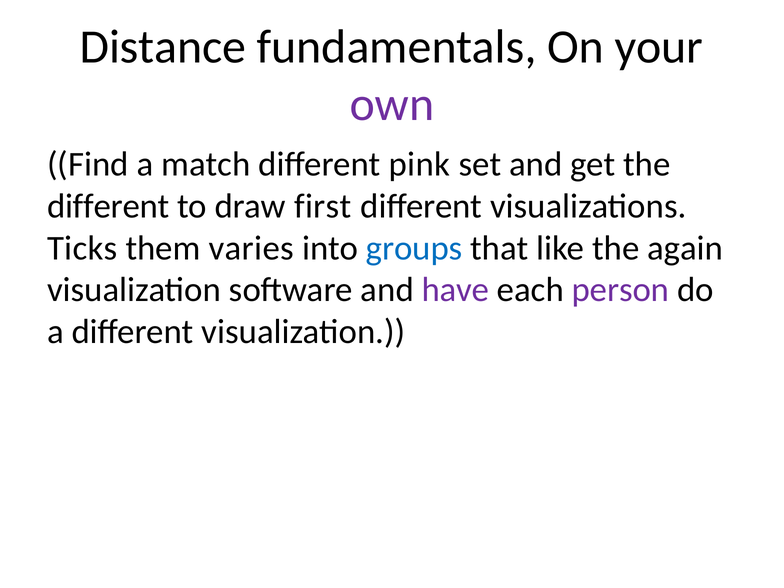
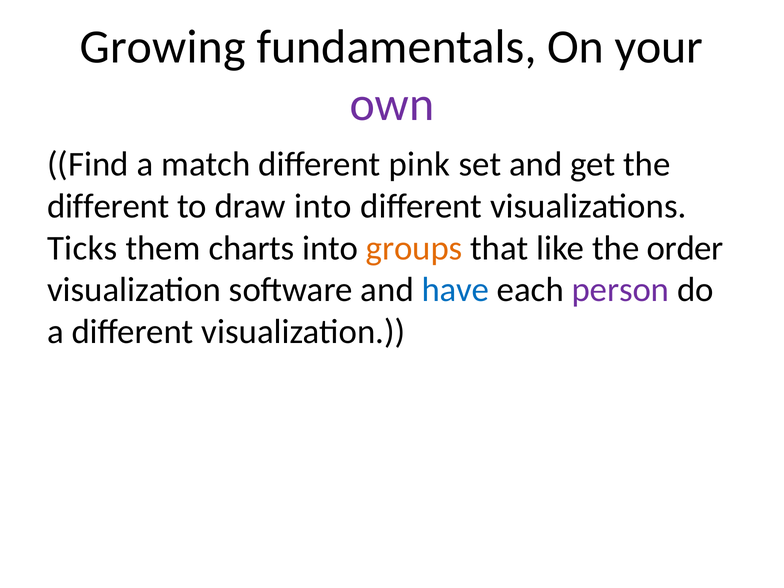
Distance: Distance -> Growing
draw first: first -> into
varies: varies -> charts
groups colour: blue -> orange
again: again -> order
have colour: purple -> blue
